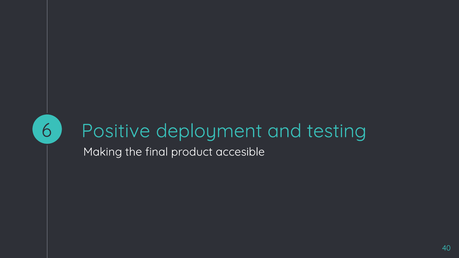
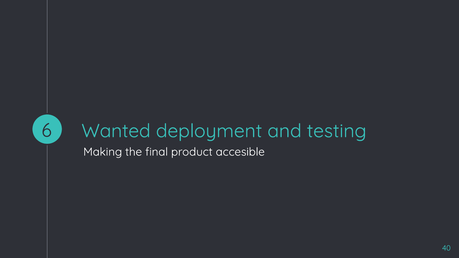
Positive: Positive -> Wanted
